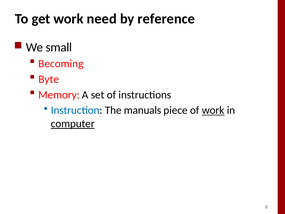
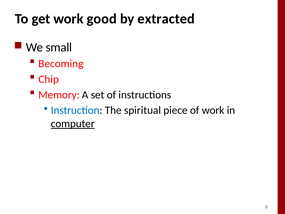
need: need -> good
reference: reference -> extracted
Byte: Byte -> Chip
manuals: manuals -> spiritual
work at (213, 110) underline: present -> none
